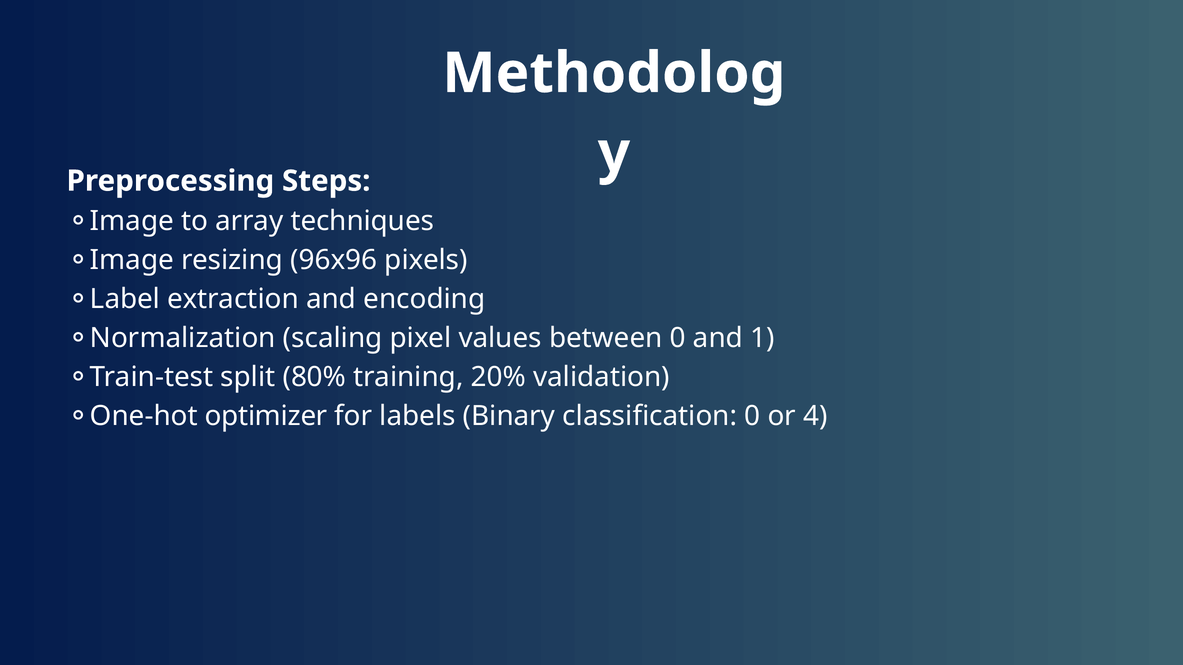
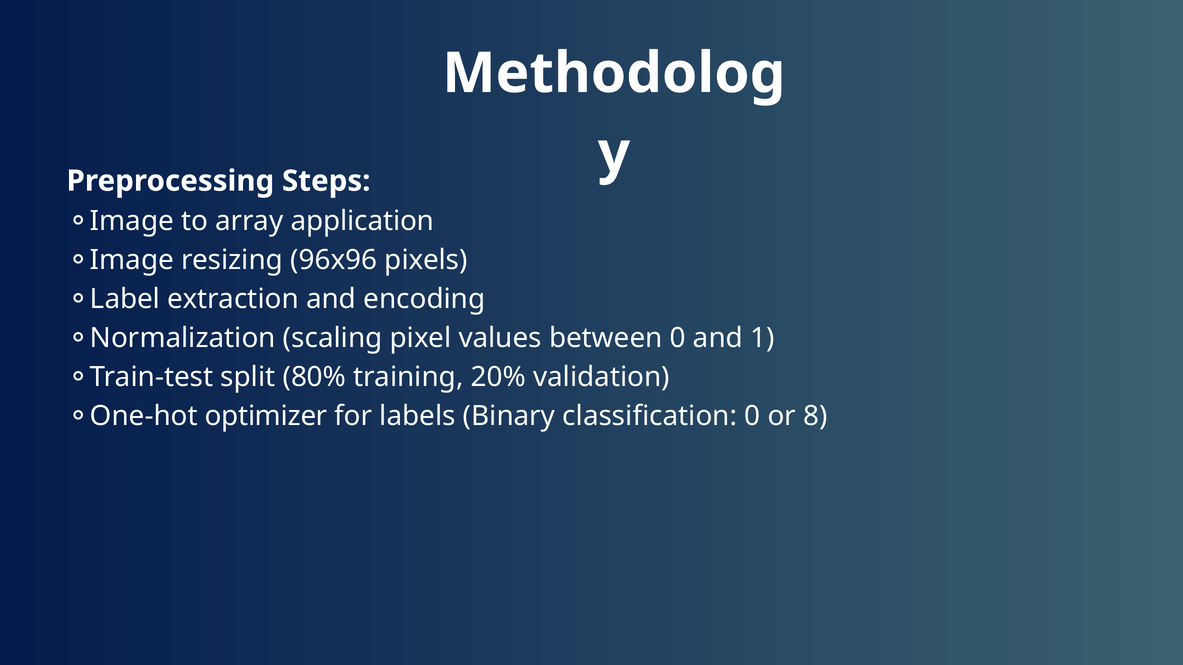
techniques: techniques -> application
4: 4 -> 8
